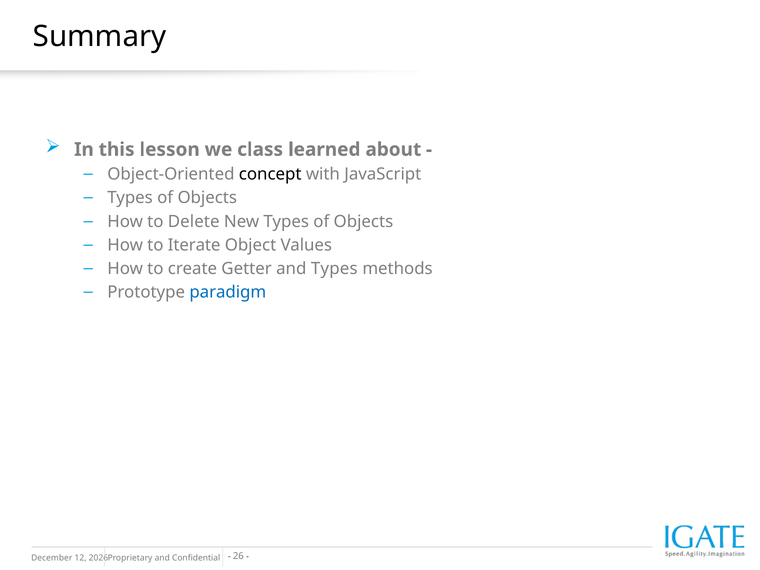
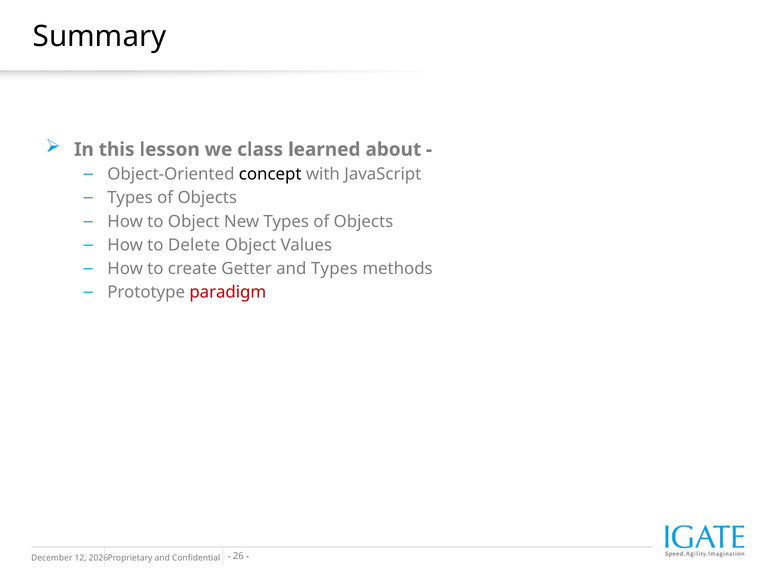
to Delete: Delete -> Object
Iterate: Iterate -> Delete
paradigm colour: blue -> red
